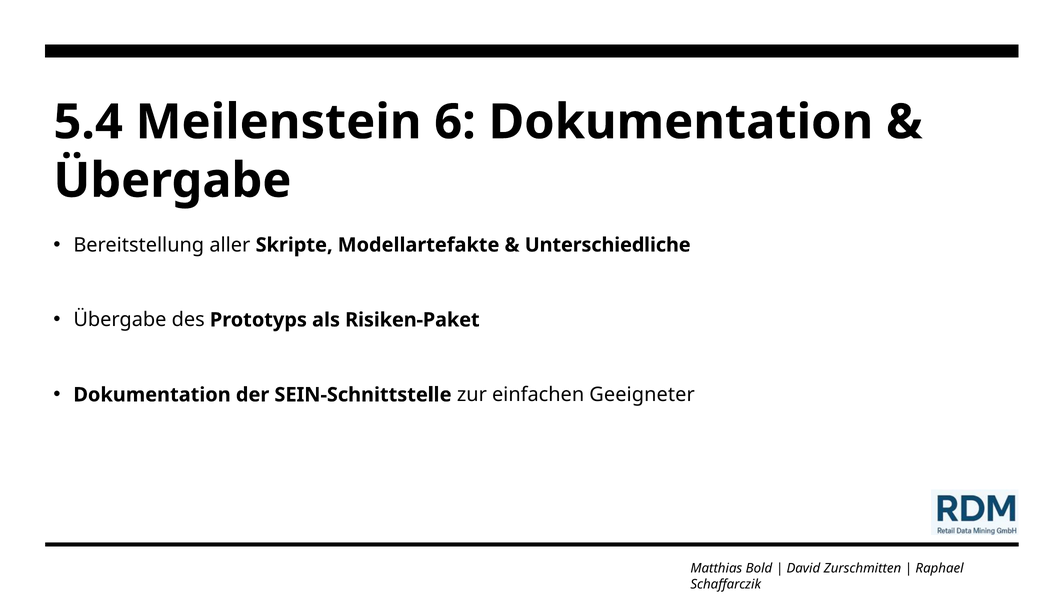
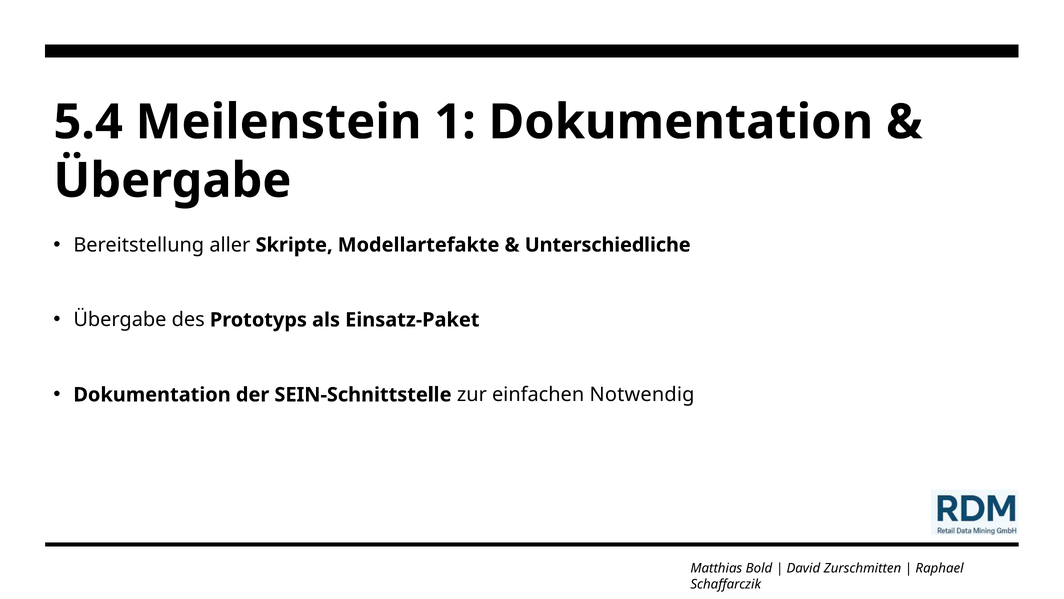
6: 6 -> 1
Risiken-Paket: Risiken-Paket -> Einsatz-Paket
Geeigneter: Geeigneter -> Notwendig
